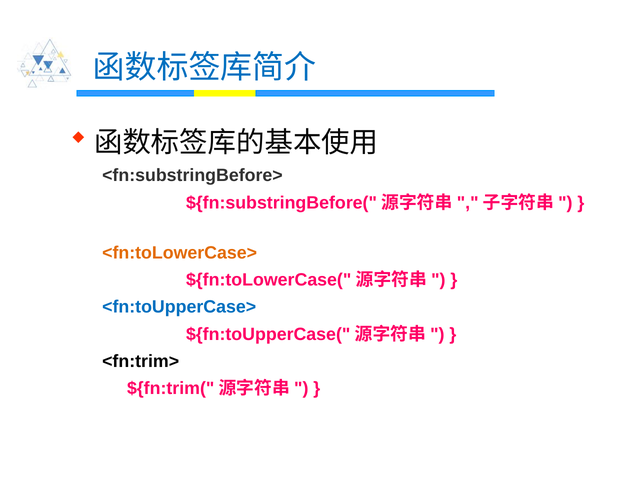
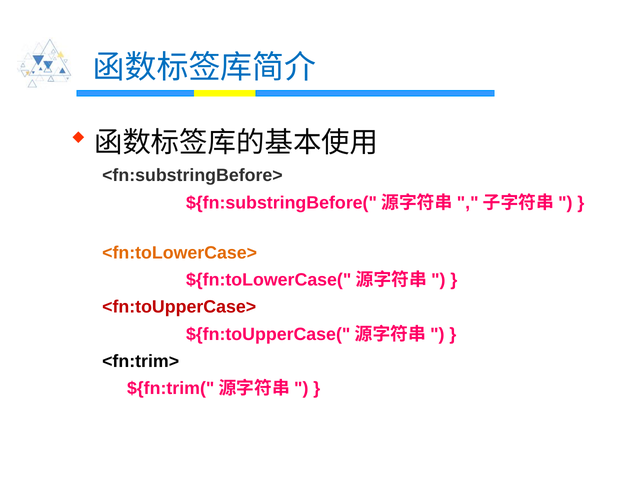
<fn:toUpperCase> colour: blue -> red
